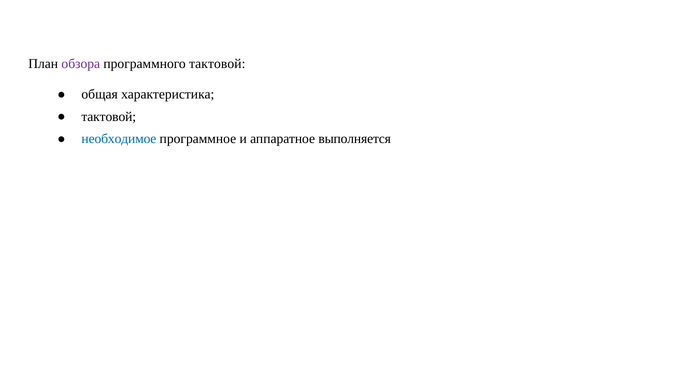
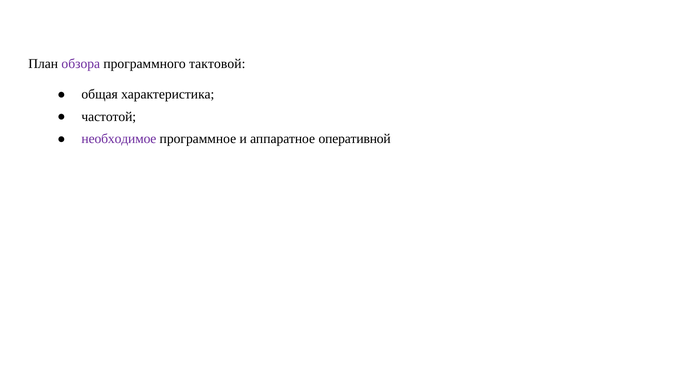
тактовой at (109, 117): тактовой -> частотой
необходимое colour: blue -> purple
выполняется: выполняется -> оперативной
